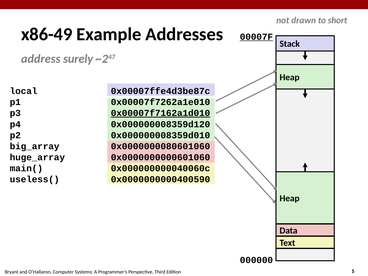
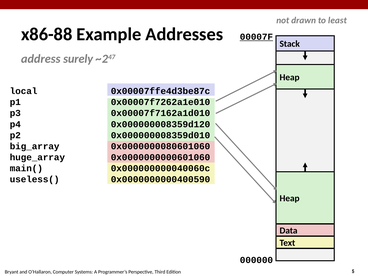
short: short -> least
x86-49: x86-49 -> x86-88
0x00007f7162a1d010 underline: present -> none
